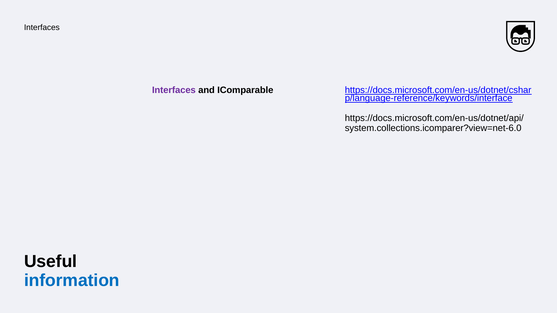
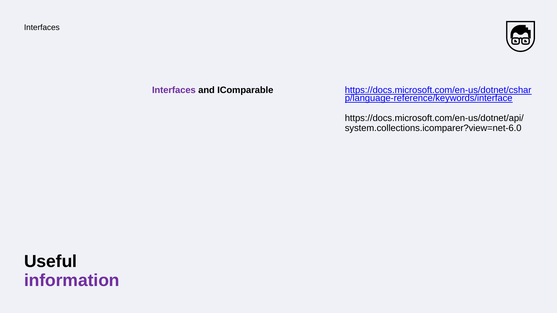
information colour: blue -> purple
